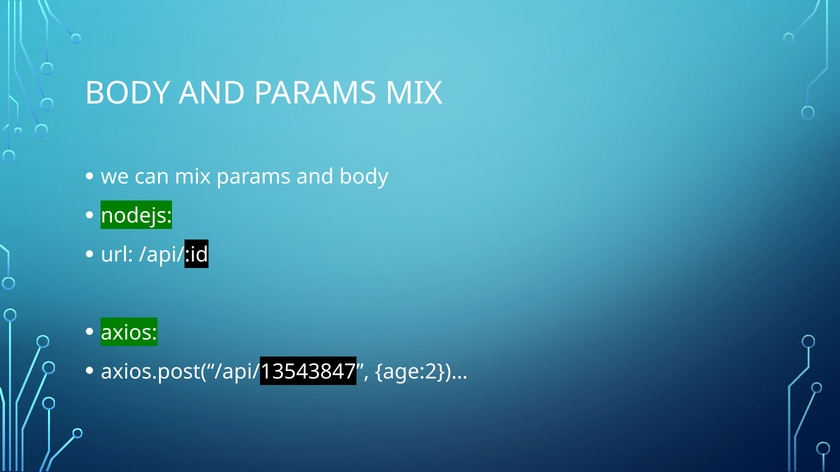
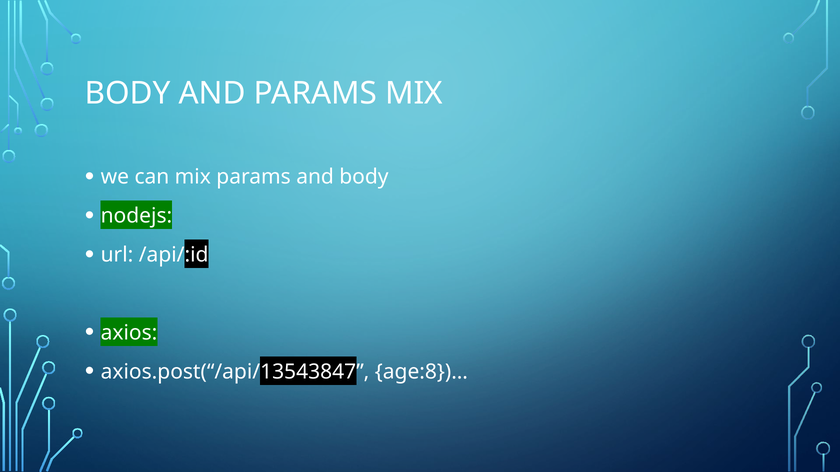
age:2})…: age:2})… -> age:8})…
